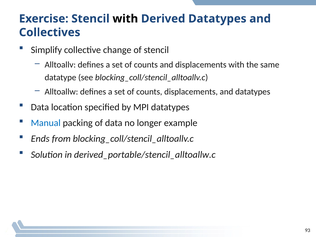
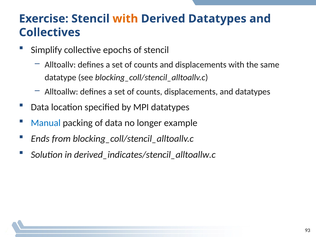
with at (125, 19) colour: black -> orange
change: change -> epochs
derived_portable/stencil_alltoallw.c: derived_portable/stencil_alltoallw.c -> derived_indicates/stencil_alltoallw.c
